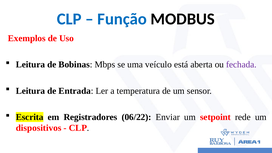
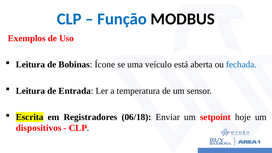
Mbps: Mbps -> Ícone
fechada colour: purple -> blue
06/22: 06/22 -> 06/18
rede: rede -> hoje
